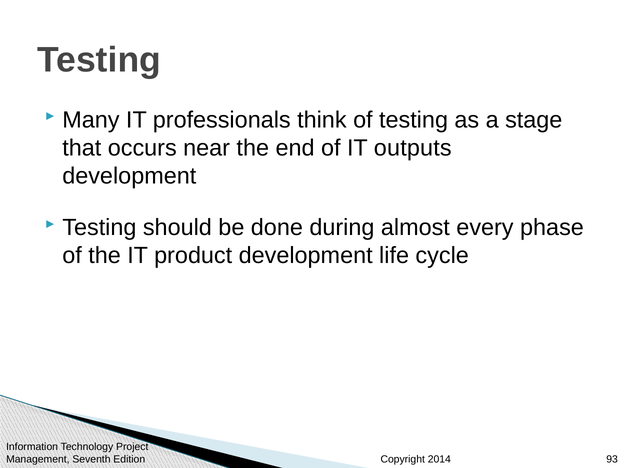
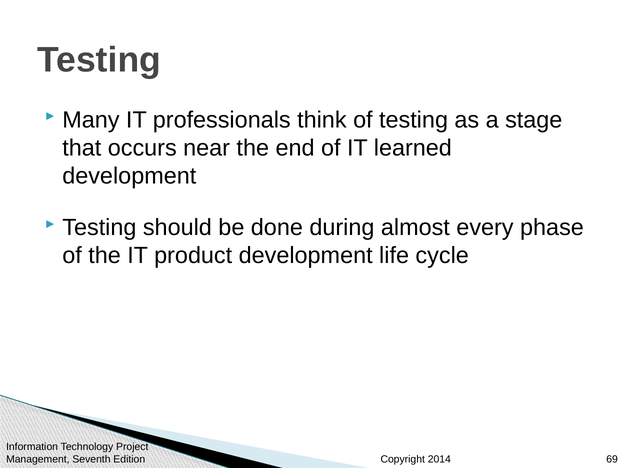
outputs: outputs -> learned
93: 93 -> 69
